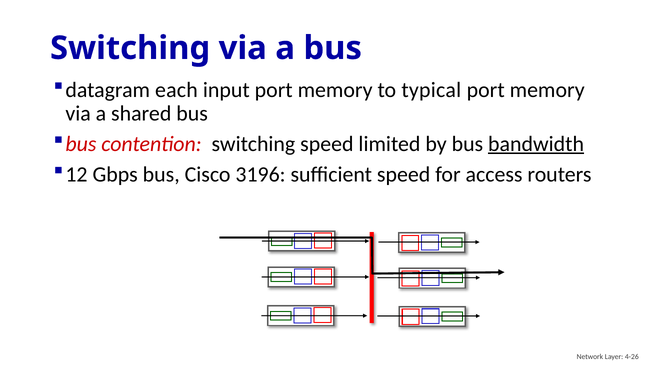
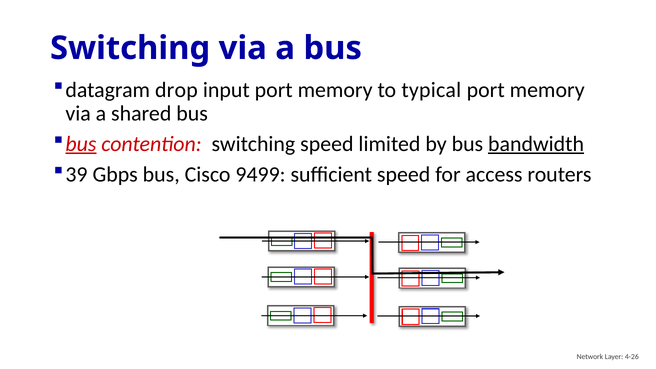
each: each -> drop
bus at (81, 144) underline: none -> present
12: 12 -> 39
3196: 3196 -> 9499
